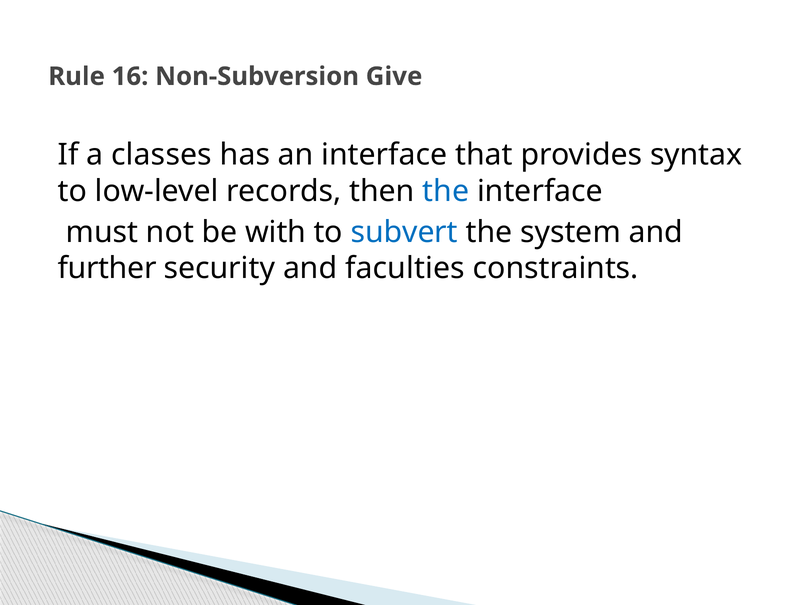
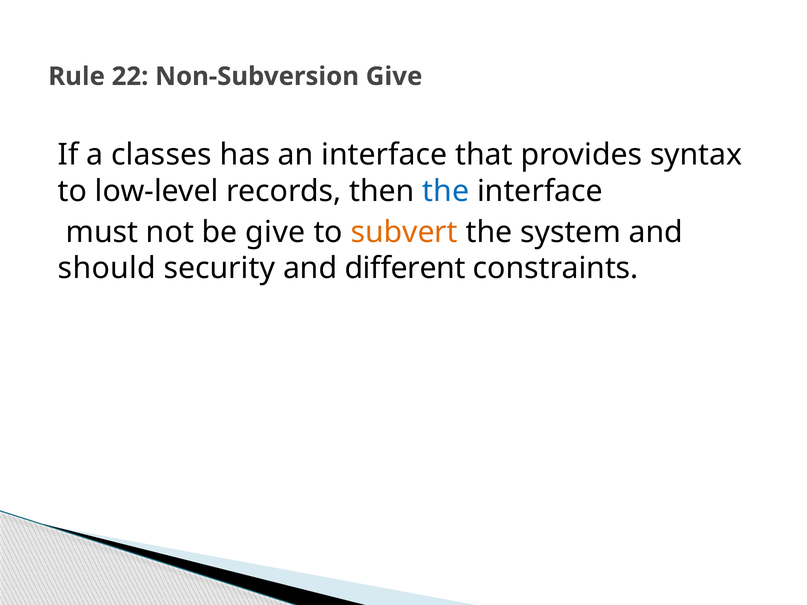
16: 16 -> 22
be with: with -> give
subvert colour: blue -> orange
further: further -> should
faculties: faculties -> different
